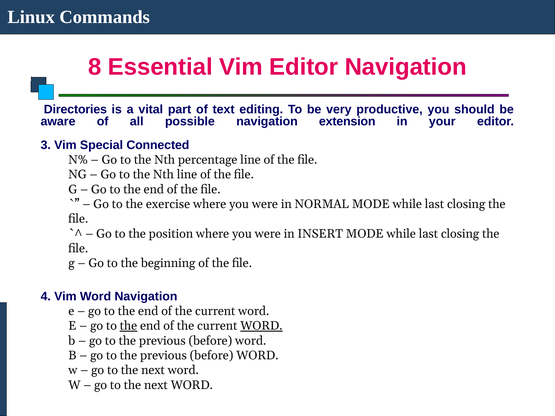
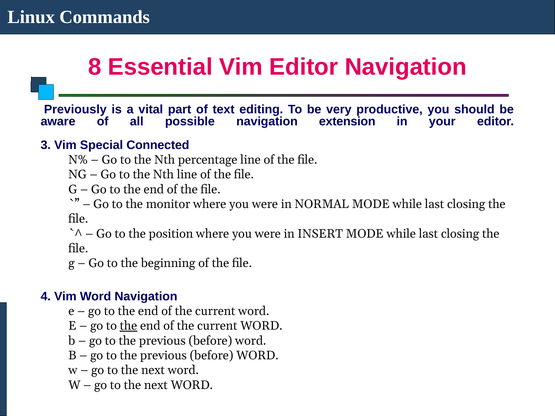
Directories: Directories -> Previously
exercise: exercise -> monitor
WORD at (261, 326) underline: present -> none
